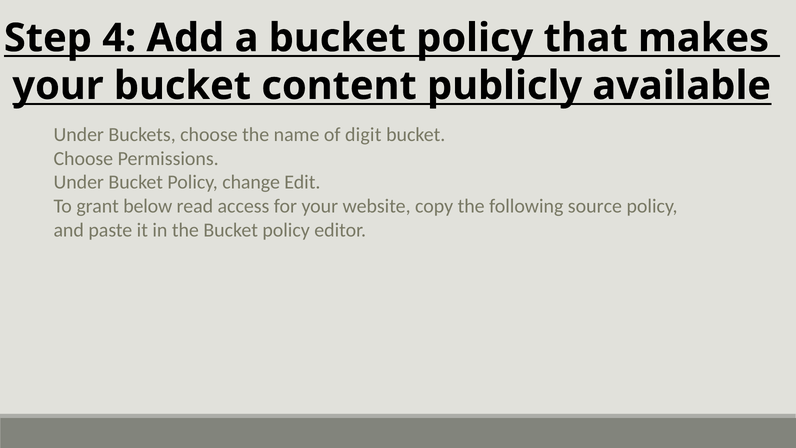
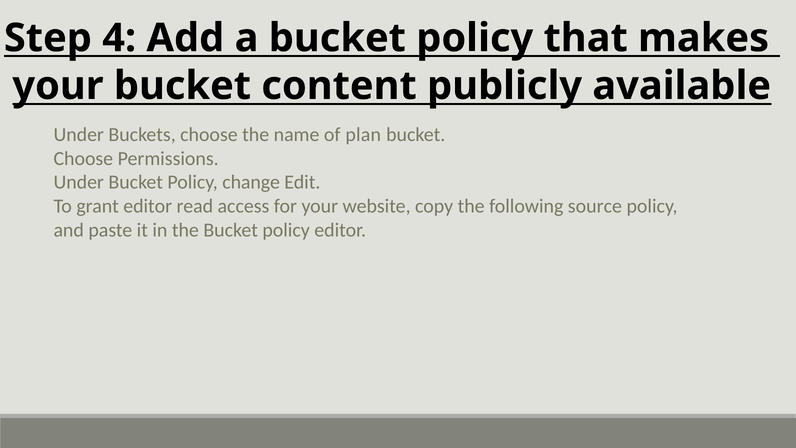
digit: digit -> plan
grant below: below -> editor
